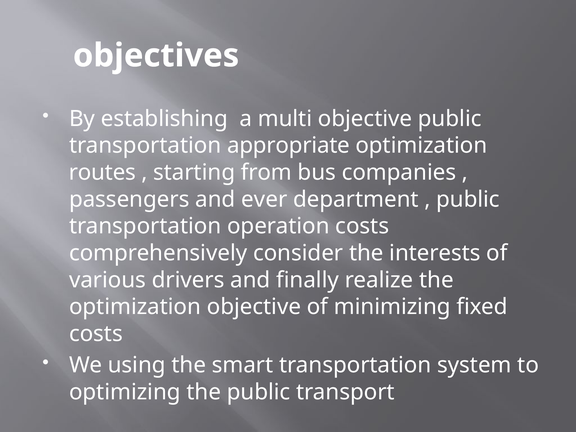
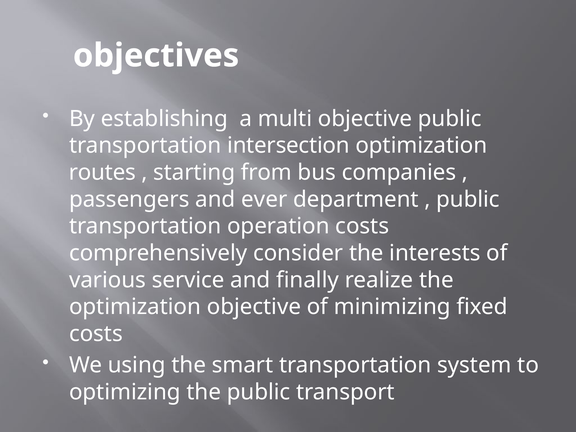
appropriate: appropriate -> intersection
drivers: drivers -> service
